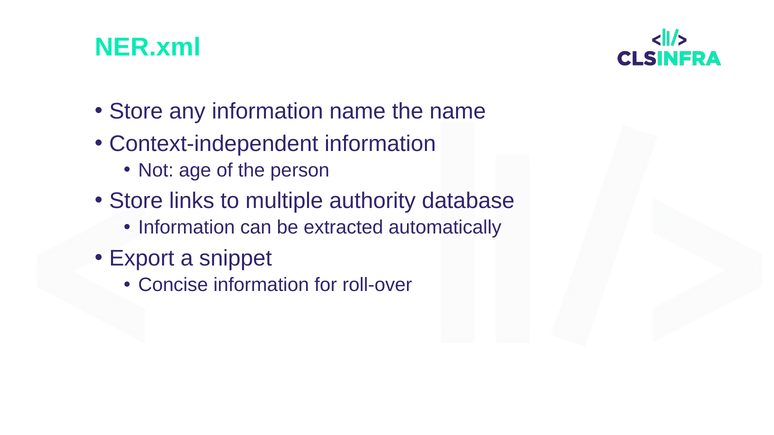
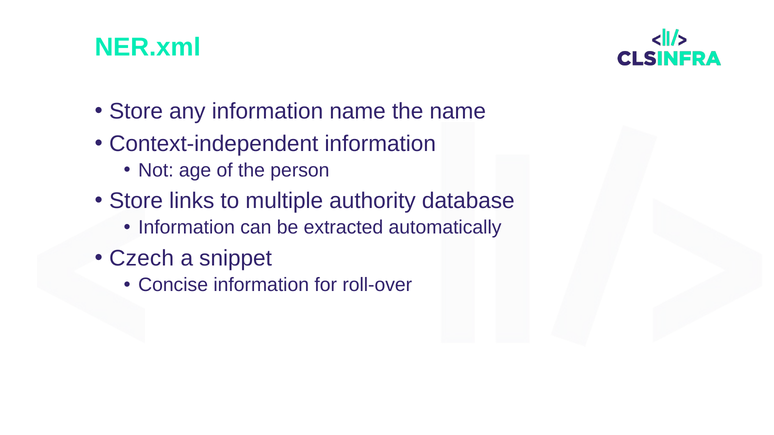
Export: Export -> Czech
